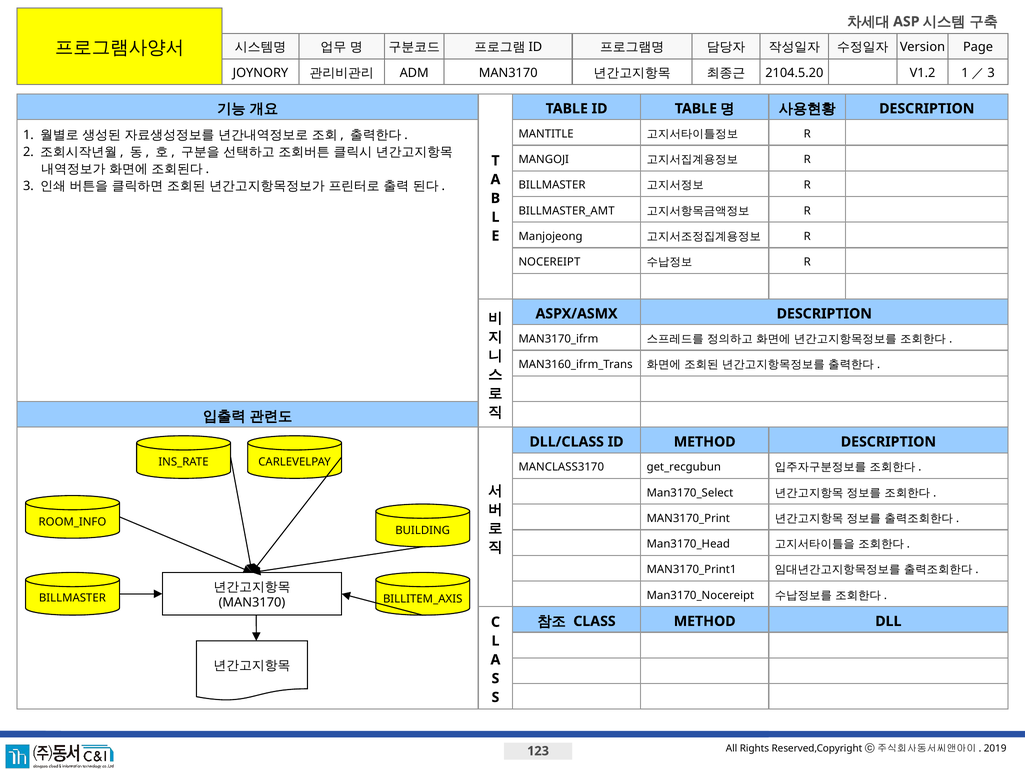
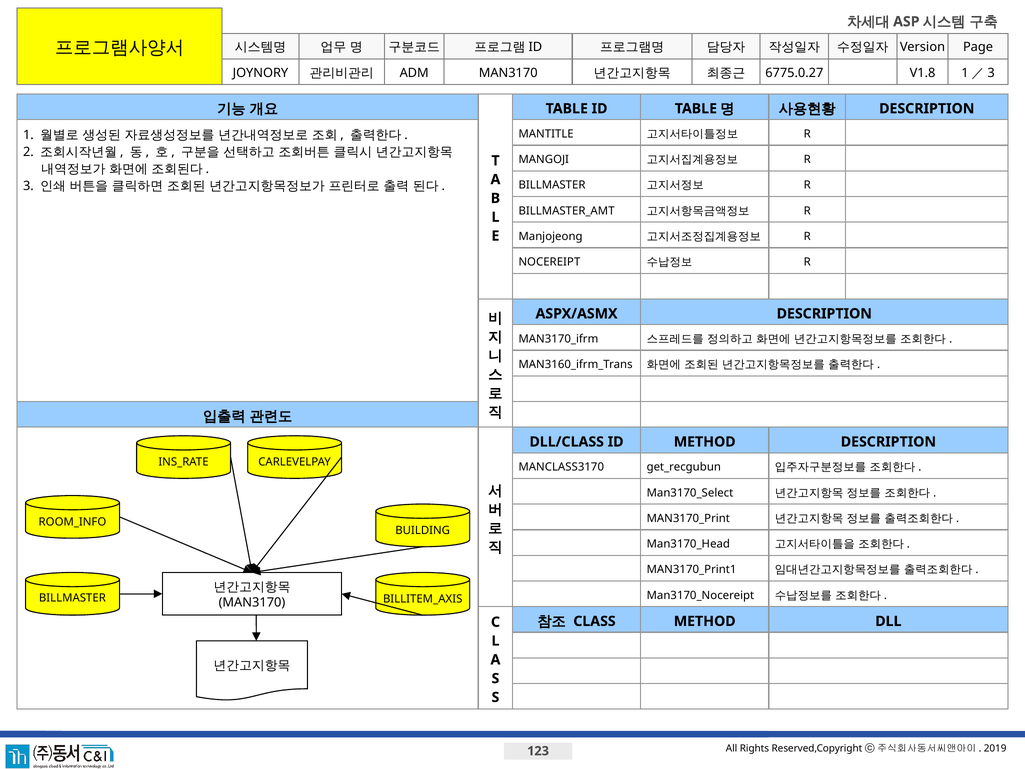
2104.5.20: 2104.5.20 -> 6775.0.27
V1.2: V1.2 -> V1.8
